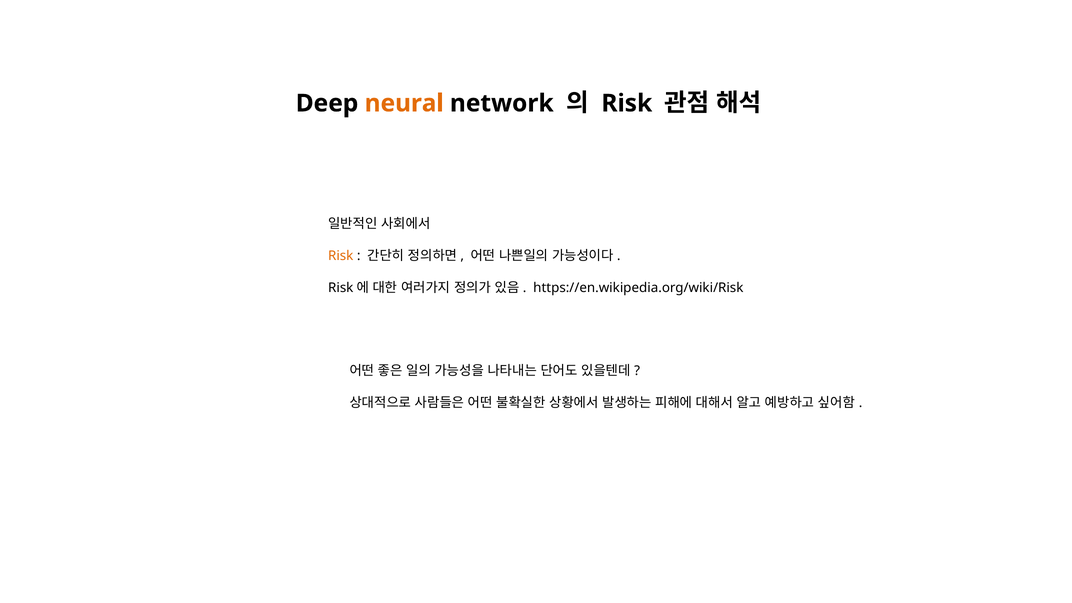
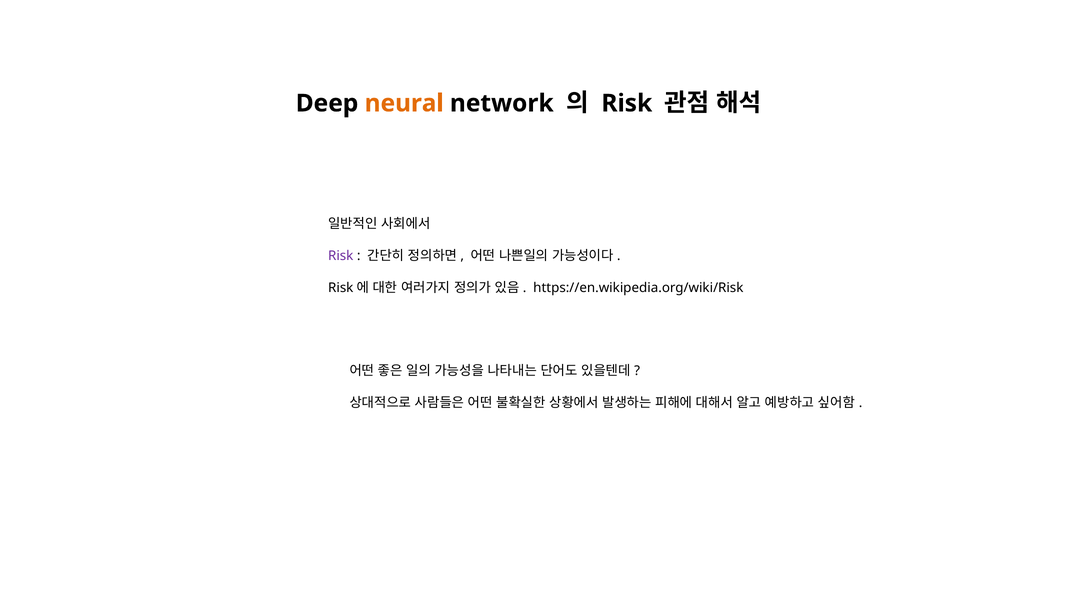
Risk at (341, 256) colour: orange -> purple
